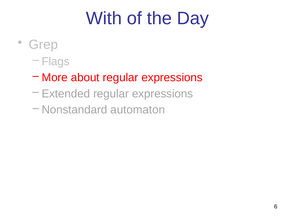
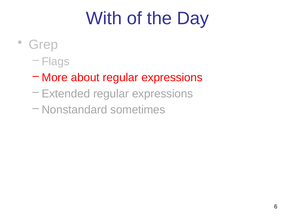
automaton: automaton -> sometimes
